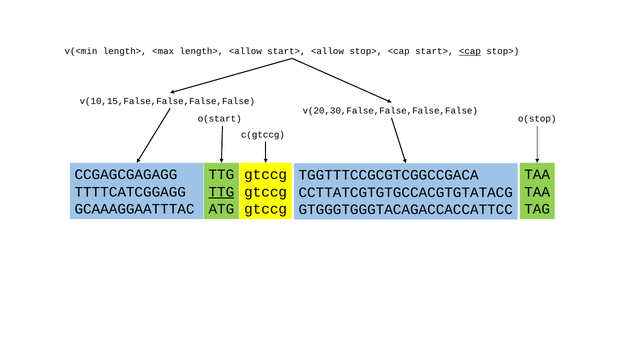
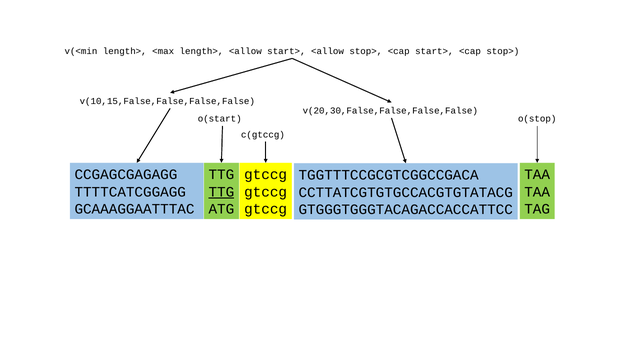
<cap at (470, 51) underline: present -> none
